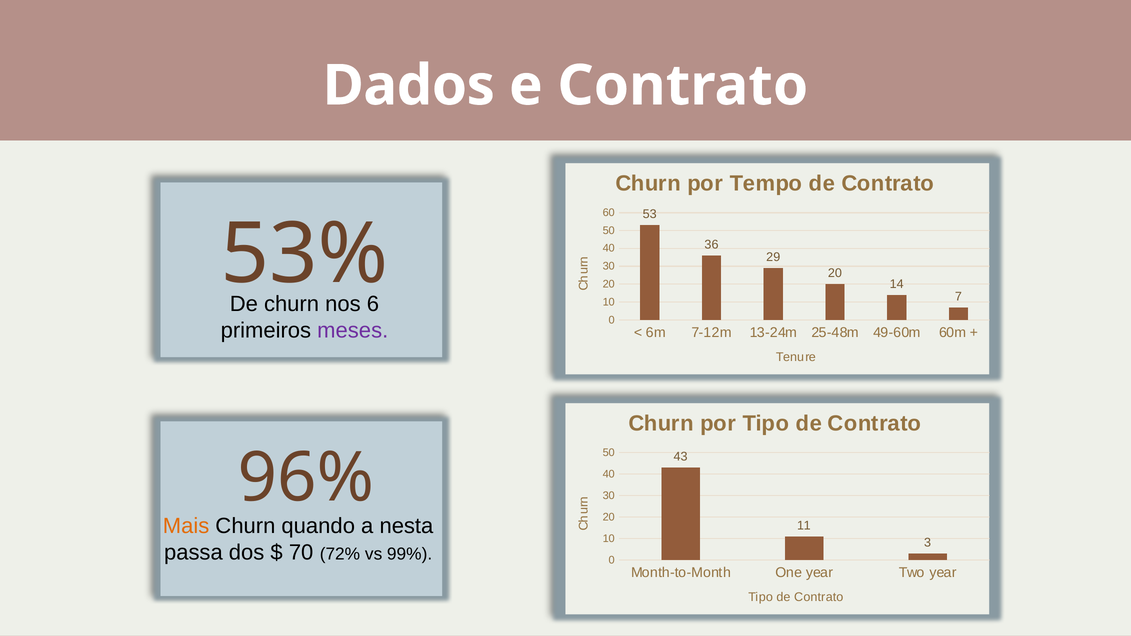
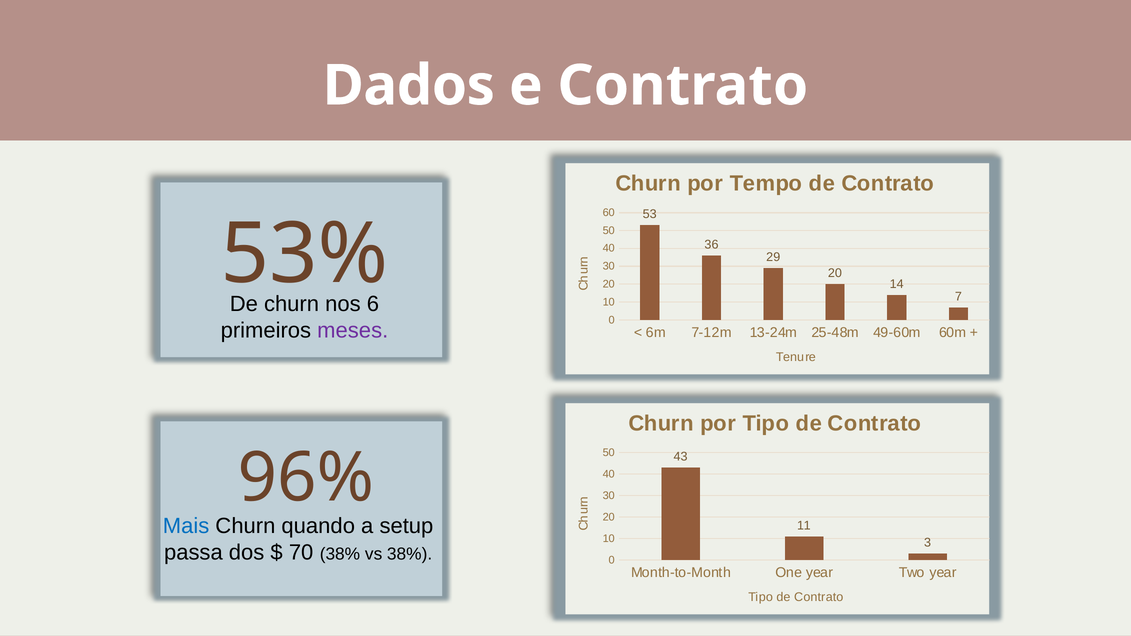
Mais colour: orange -> blue
nesta: nesta -> setup
70 72%: 72% -> 38%
vs 99%: 99% -> 38%
